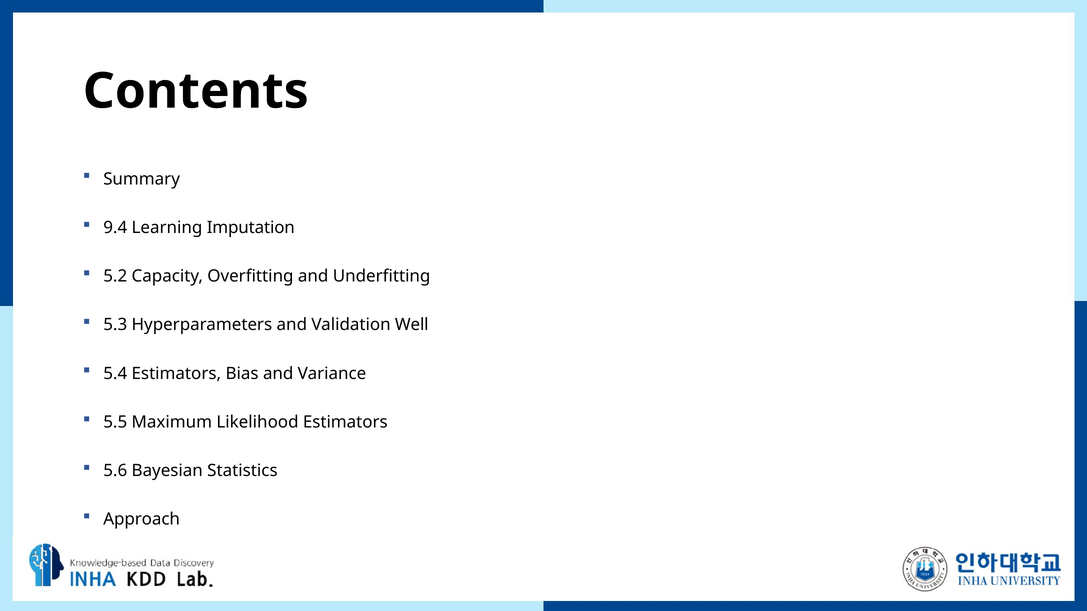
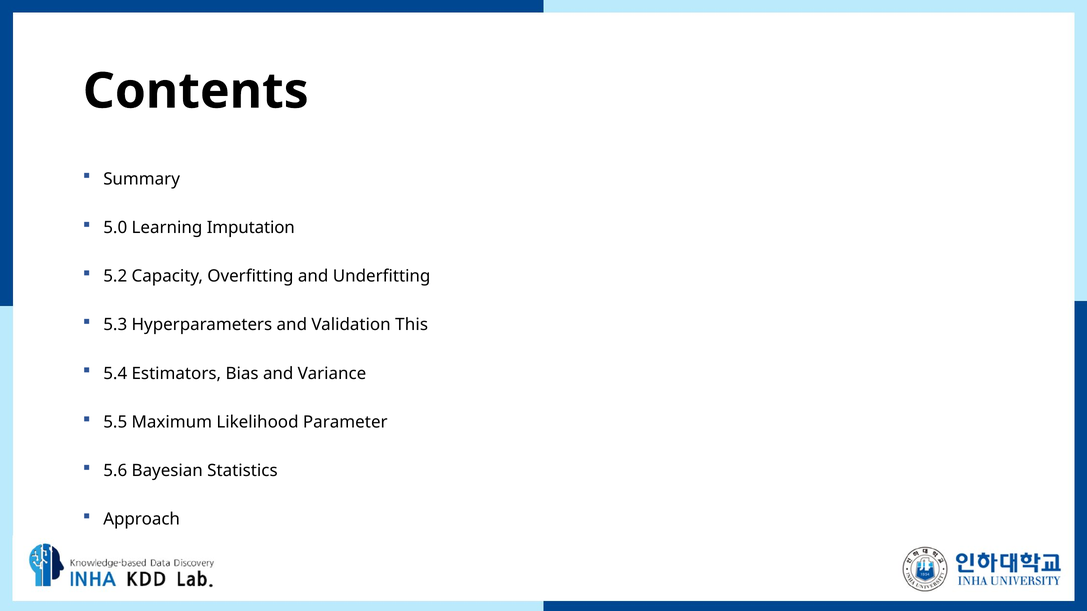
9.4: 9.4 -> 5.0
Well: Well -> This
Likelihood Estimators: Estimators -> Parameter
